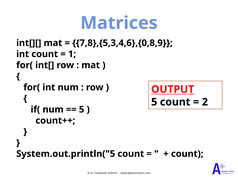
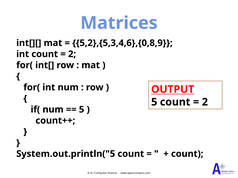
7,8},{5,3,4,6},{0,8,9: 7,8},{5,3,4,6},{0,8,9 -> 5,2},{5,3,4,6},{0,8,9
1 at (72, 54): 1 -> 2
